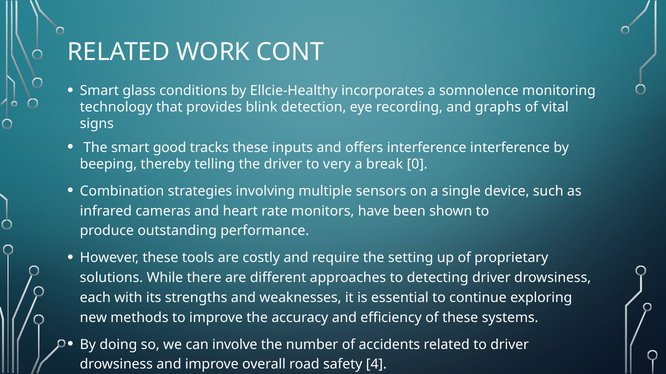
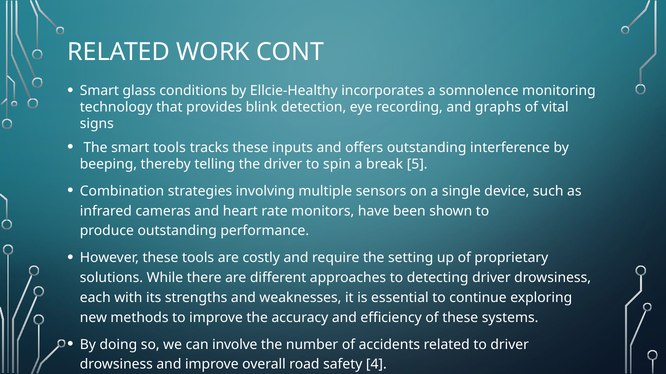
smart good: good -> tools
offers interference: interference -> outstanding
very: very -> spin
0: 0 -> 5
